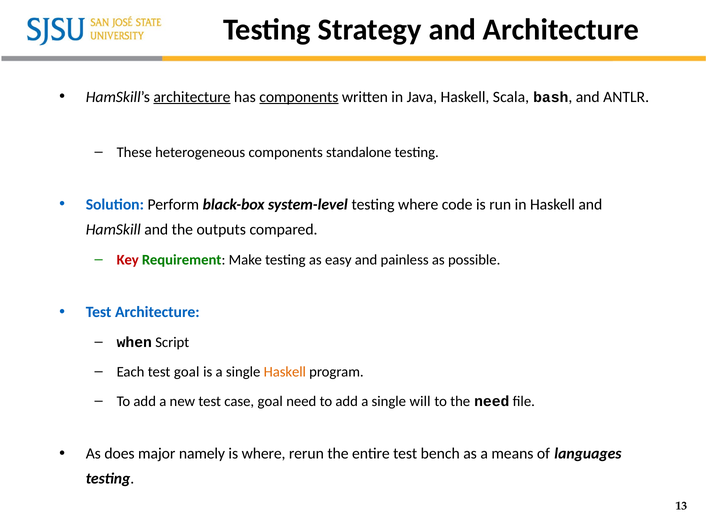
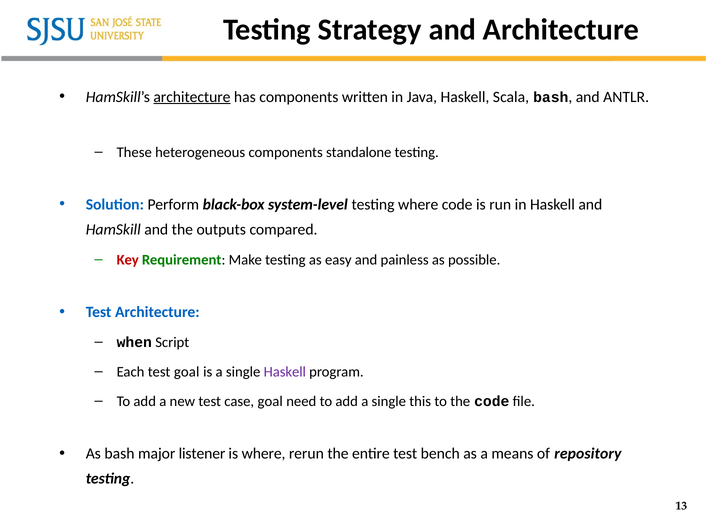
components at (299, 97) underline: present -> none
Haskell at (285, 371) colour: orange -> purple
will: will -> this
the need: need -> code
As does: does -> bash
namely: namely -> listener
languages: languages -> repository
